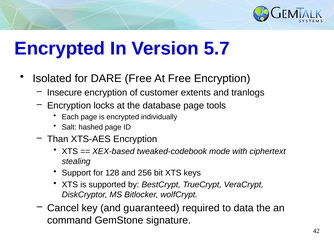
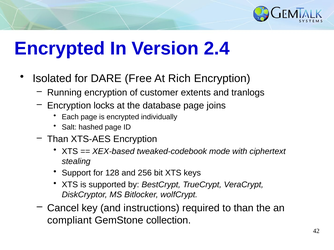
5.7: 5.7 -> 2.4
At Free: Free -> Rich
Insecure: Insecure -> Running
tools: tools -> joins
guaranteed: guaranteed -> instructions
to data: data -> than
command: command -> compliant
signature: signature -> collection
